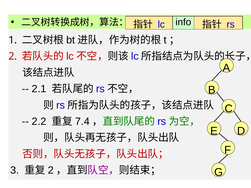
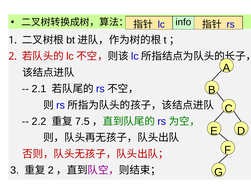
7.4: 7.4 -> 7.5
